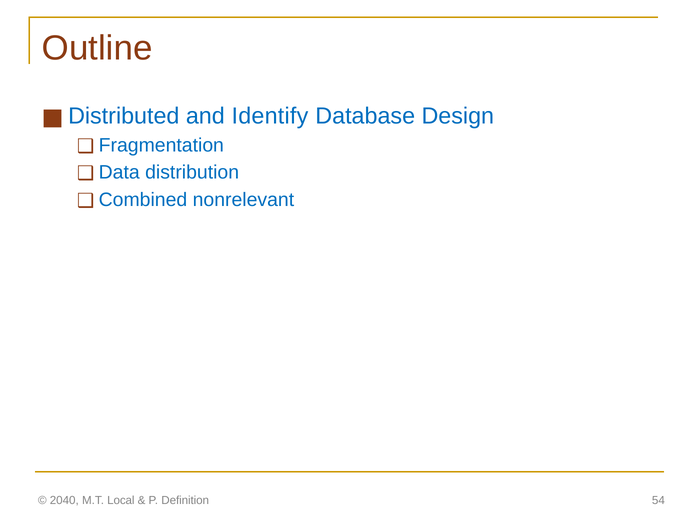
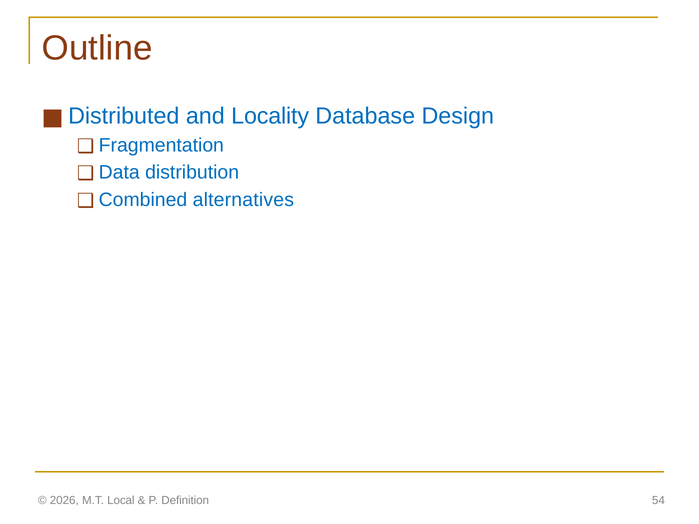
Identify: Identify -> Locality
nonrelevant: nonrelevant -> alternatives
2040: 2040 -> 2026
